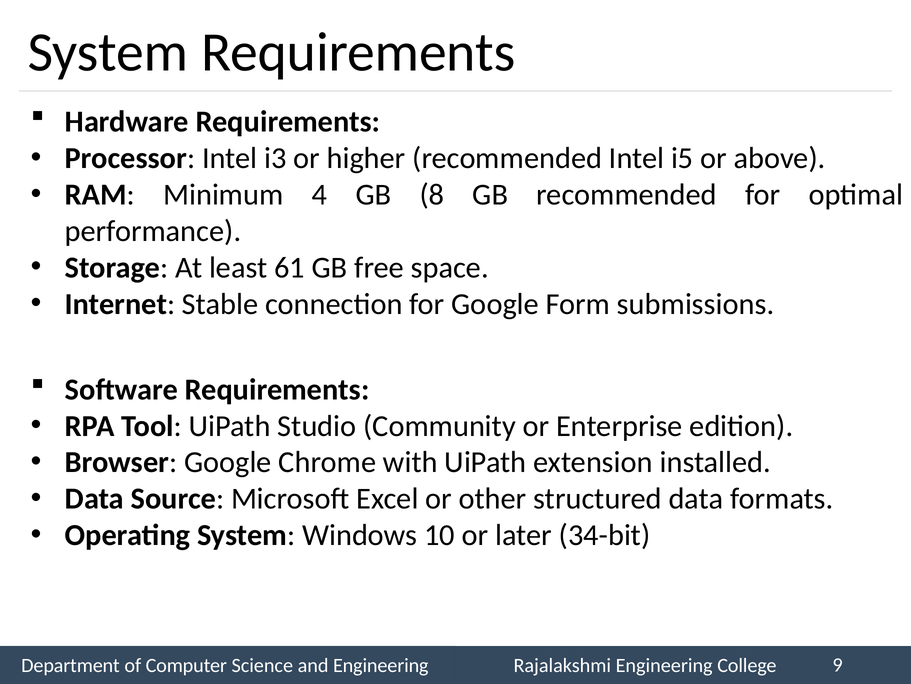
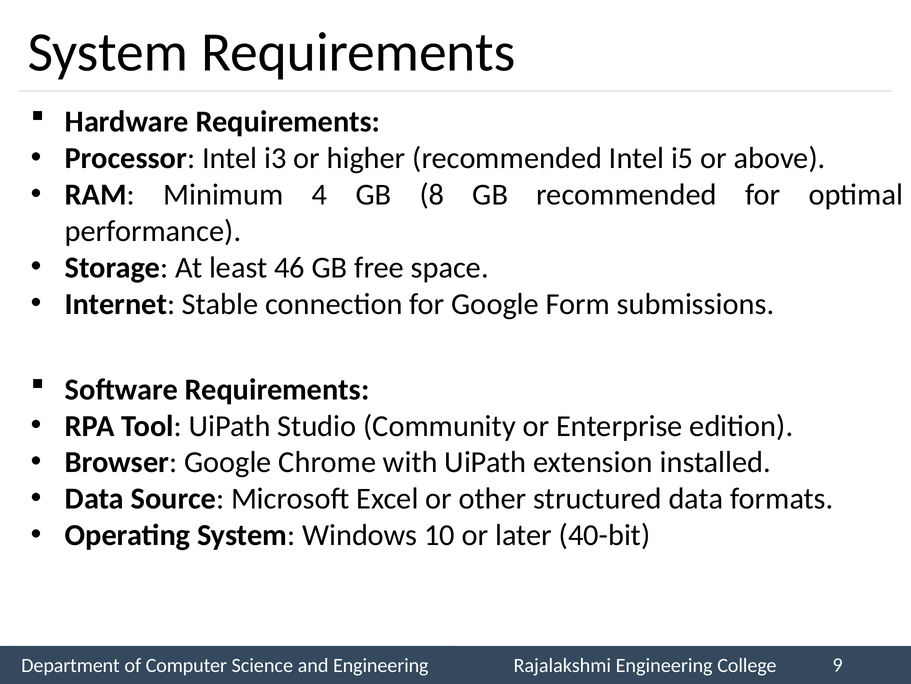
61: 61 -> 46
34-bit: 34-bit -> 40-bit
